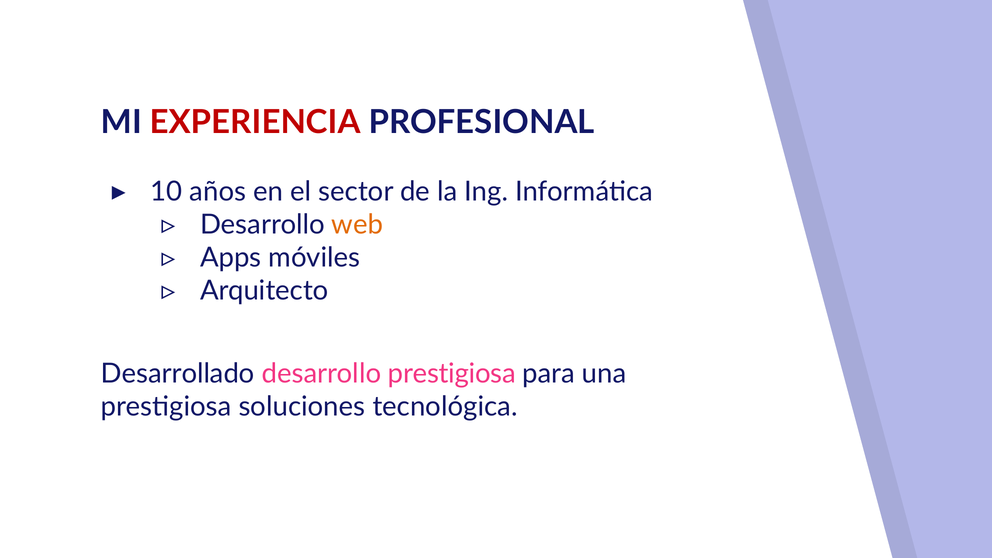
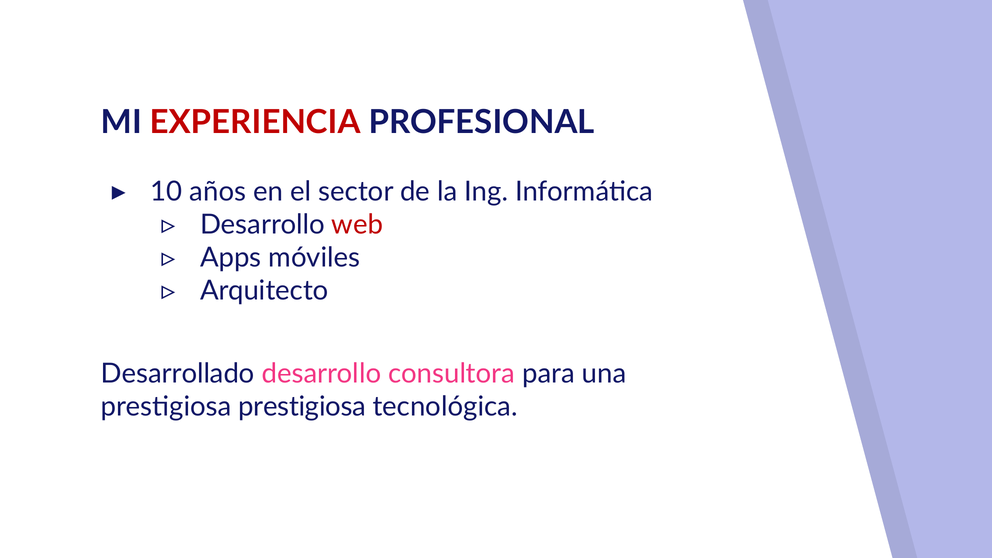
web colour: orange -> red
desarrollo prestigiosa: prestigiosa -> consultora
prestigiosa soluciones: soluciones -> prestigiosa
